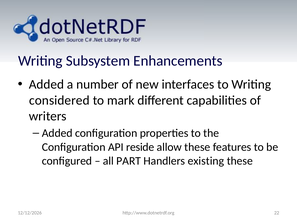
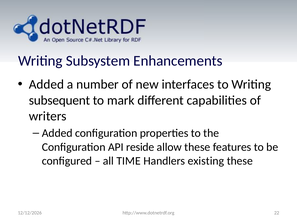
considered: considered -> subsequent
PART: PART -> TIME
